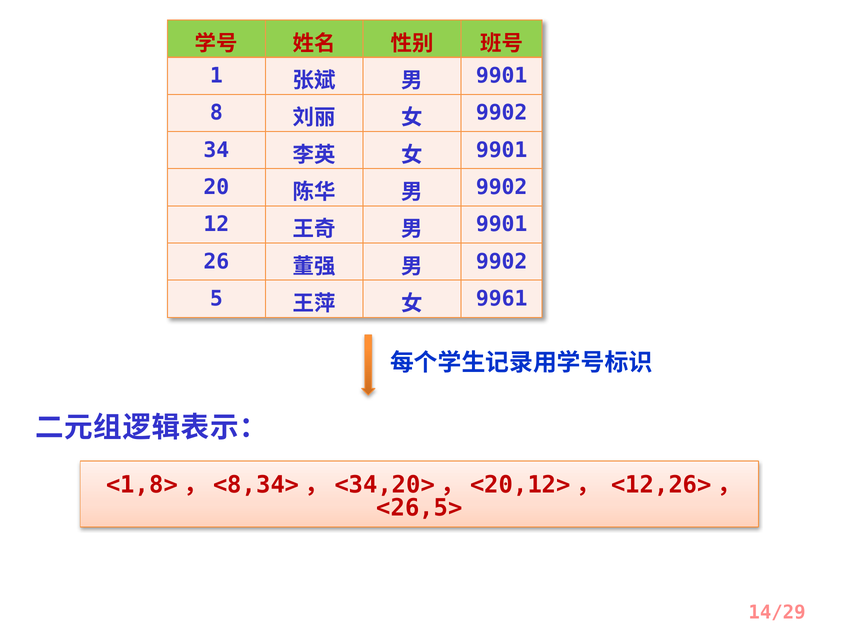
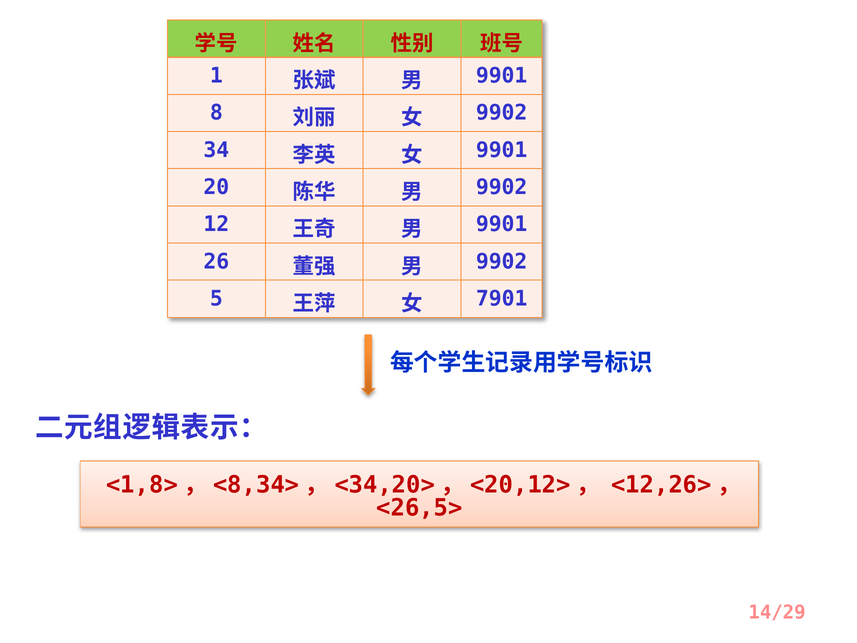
9961: 9961 -> 7901
